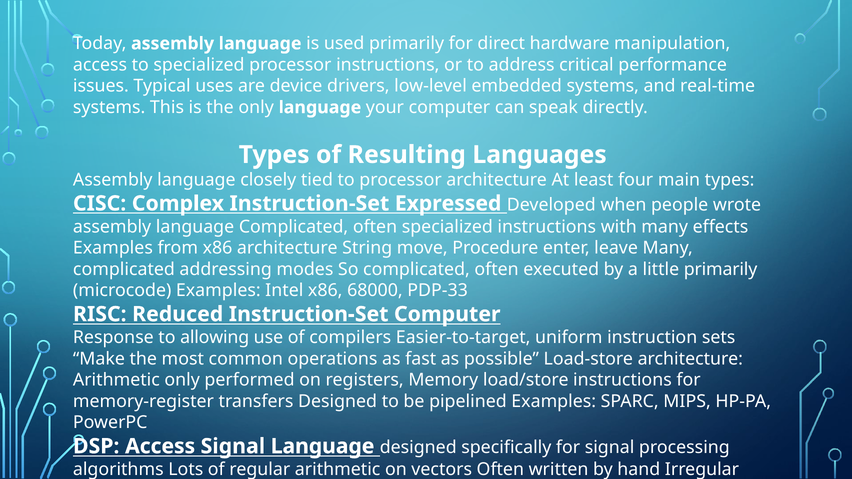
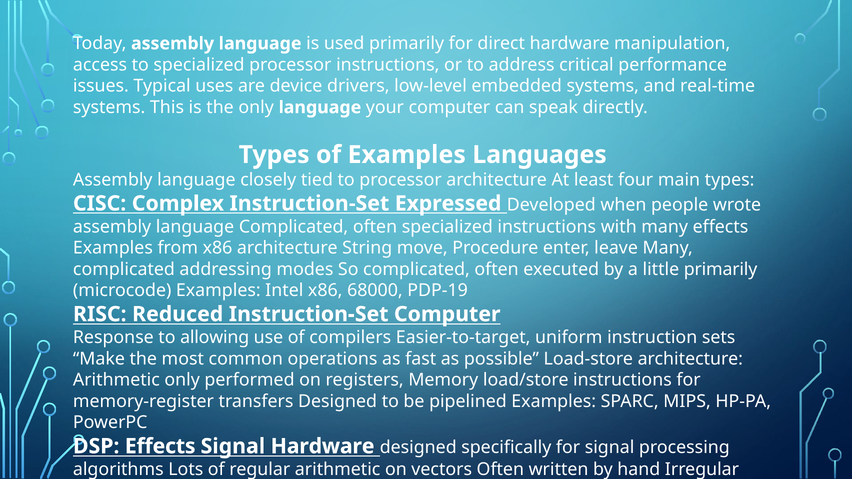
of Resulting: Resulting -> Examples
PDP-33: PDP-33 -> PDP-19
DSP Access: Access -> Effects
Signal Language: Language -> Hardware
